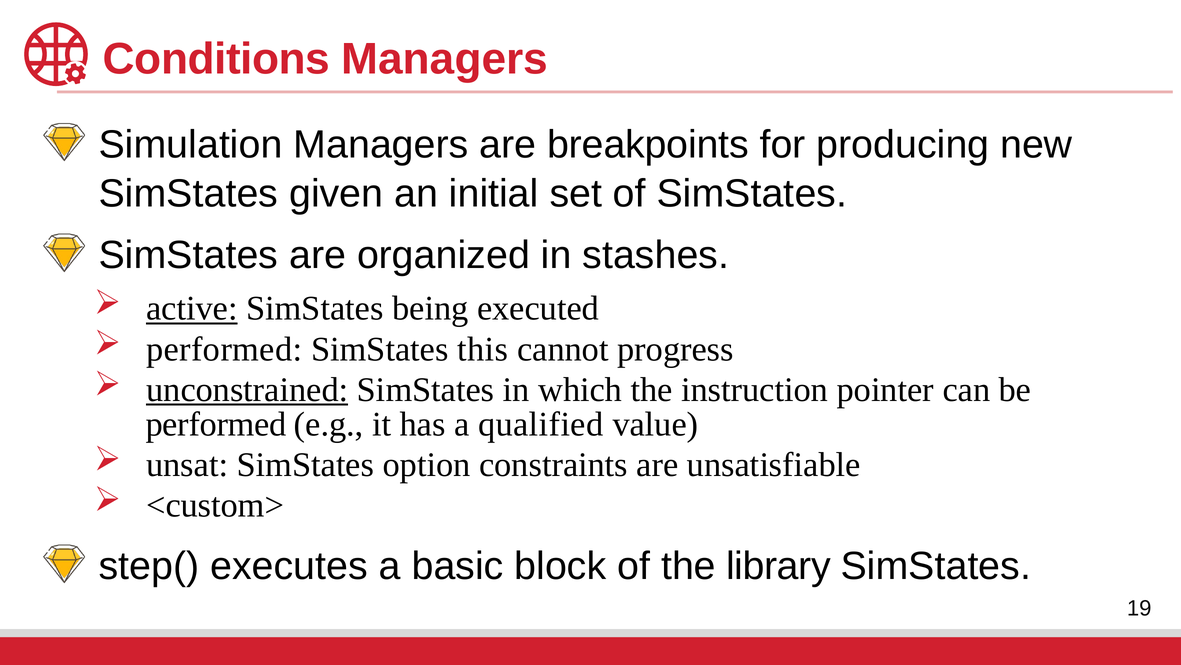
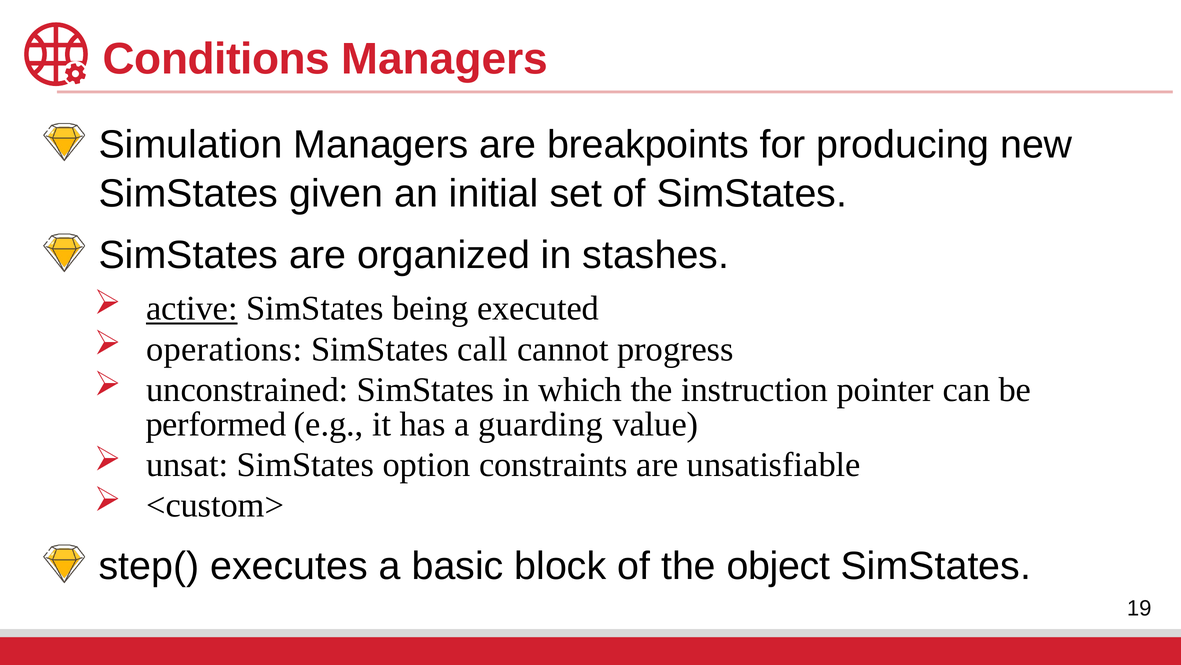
performed at (224, 349): performed -> operations
this: this -> call
unconstrained underline: present -> none
qualified: qualified -> guarding
library: library -> object
